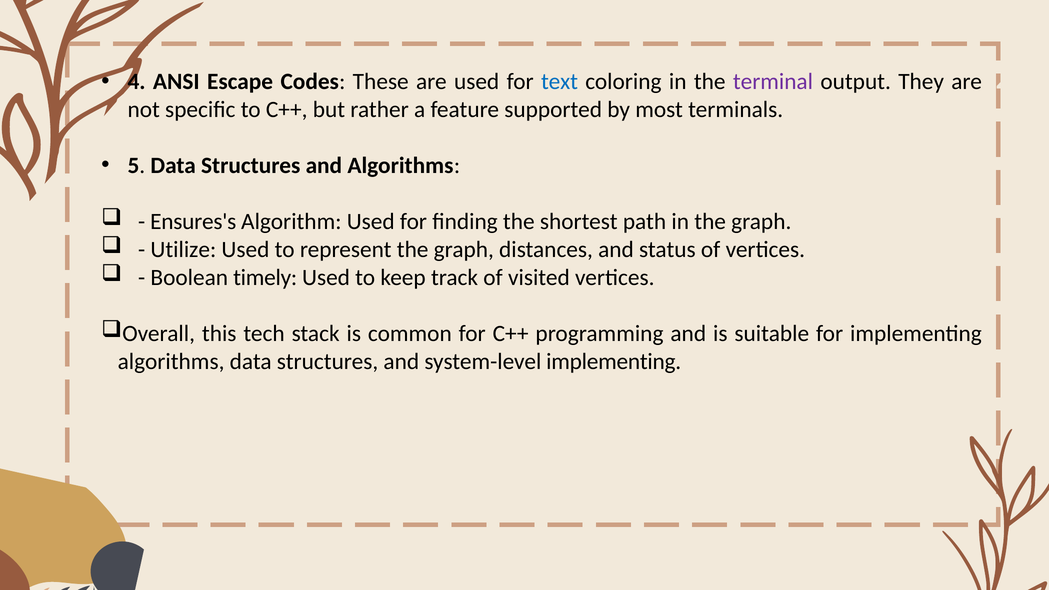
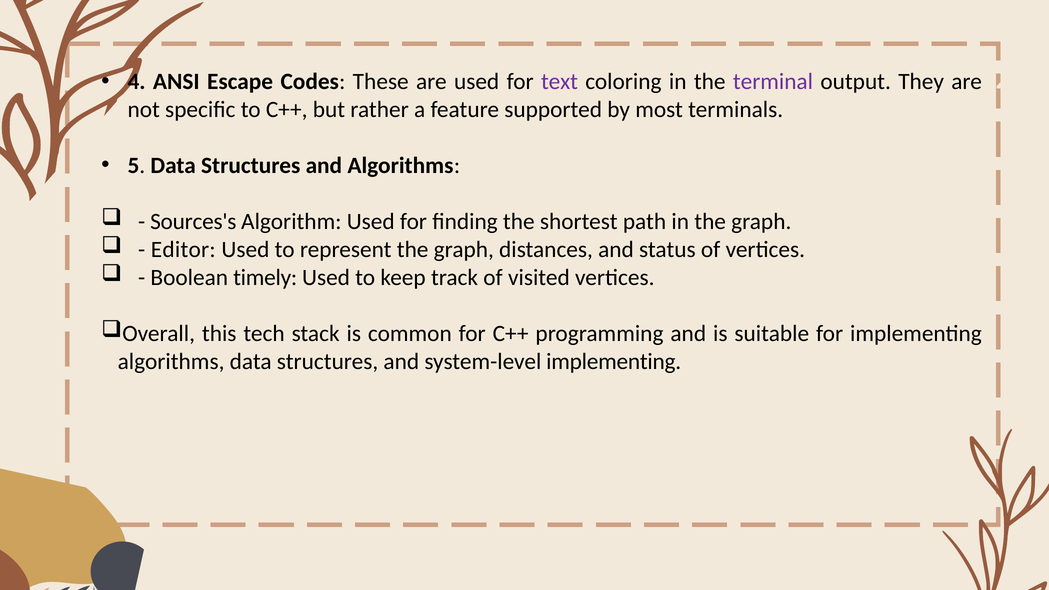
text colour: blue -> purple
Ensures's: Ensures's -> Sources's
Utilize: Utilize -> Editor
